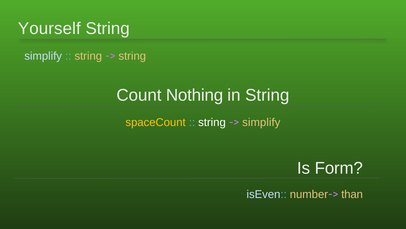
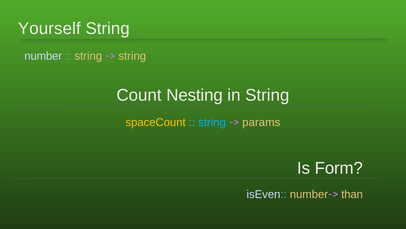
simplify at (43, 56): simplify -> number
Nothing: Nothing -> Nesting
string at (212, 122) colour: white -> light blue
simplify at (261, 122): simplify -> params
